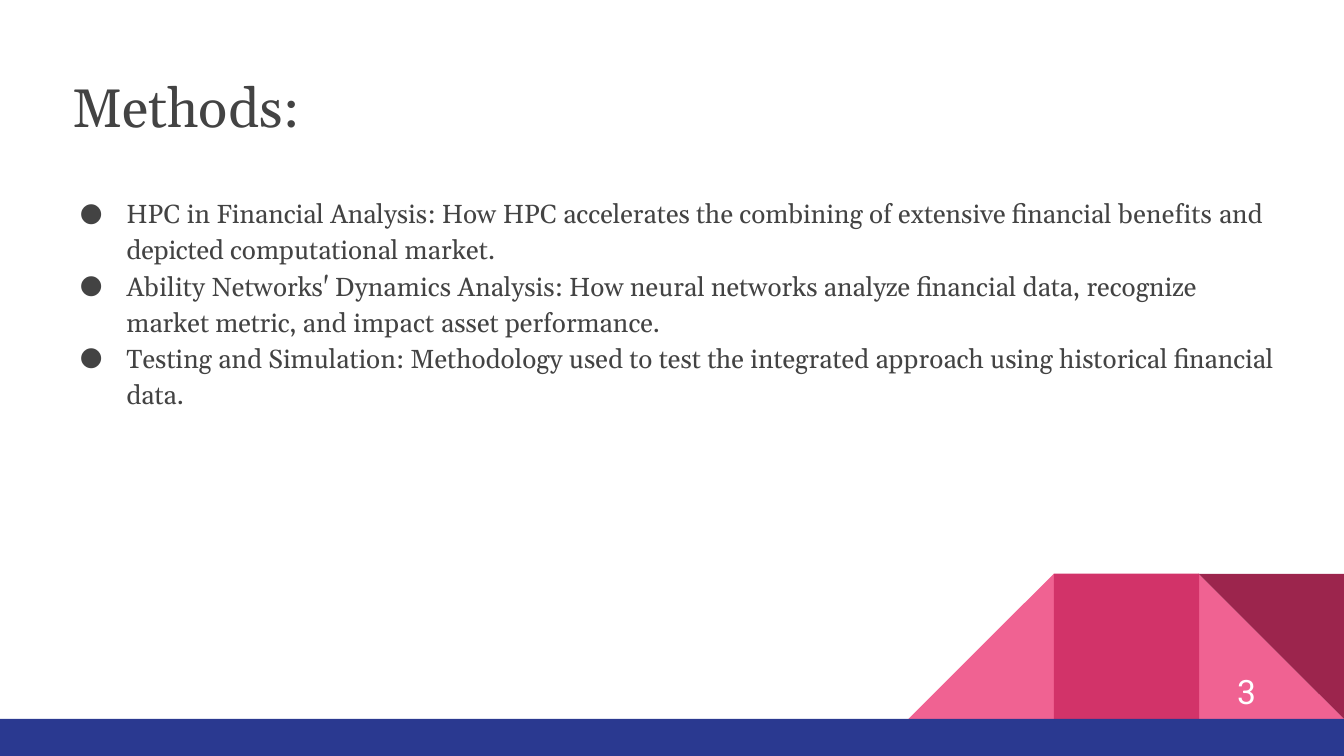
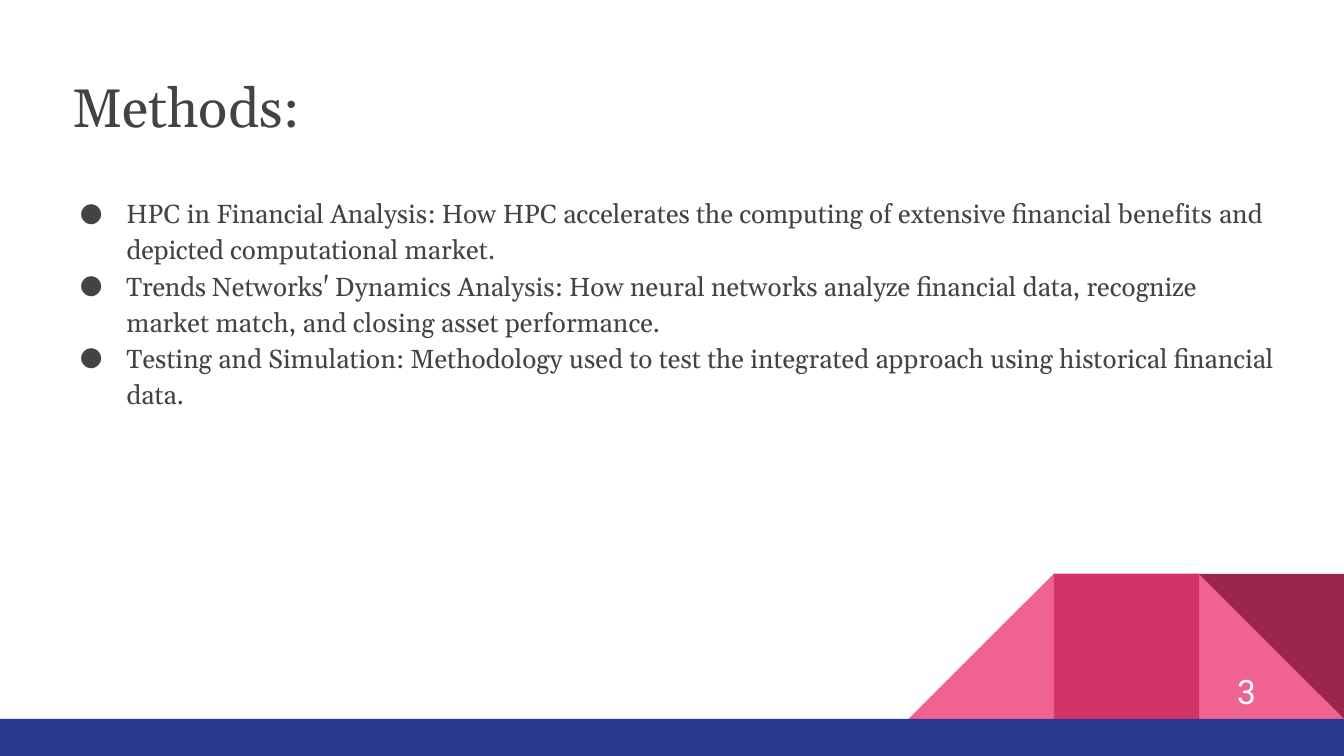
combining: combining -> computing
Ability: Ability -> Trends
metric: metric -> match
impact: impact -> closing
